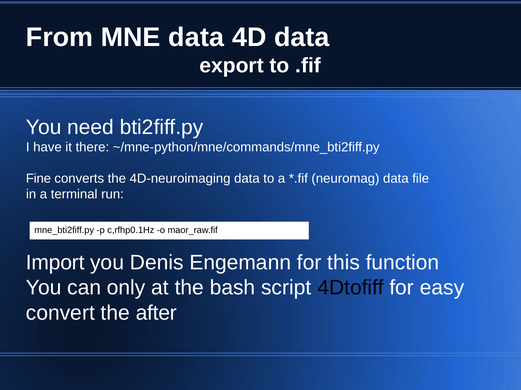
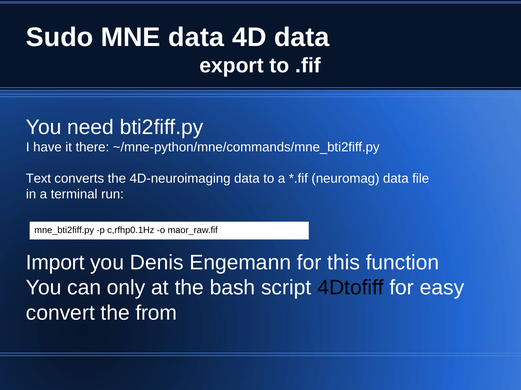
From: From -> Sudo
Fine: Fine -> Text
after: after -> from
